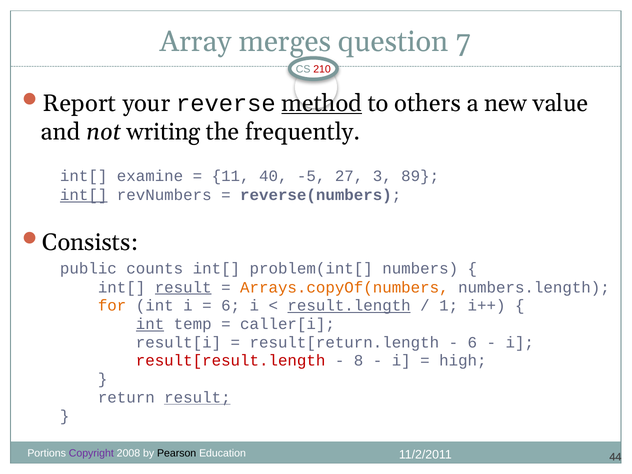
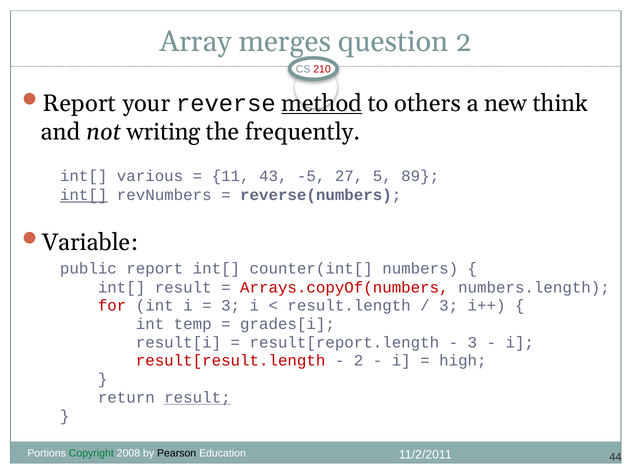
question 7: 7 -> 2
value: value -> think
examine: examine -> various
40: 40 -> 43
3: 3 -> 5
Consists: Consists -> Variable
public counts: counts -> report
problem(int[: problem(int[ -> counter(int[
result at (183, 287) underline: present -> none
Arrays.copyOf(numbers colour: orange -> red
for colour: orange -> red
6 at (231, 306): 6 -> 3
result.length underline: present -> none
1 at (449, 306): 1 -> 3
int at (150, 324) underline: present -> none
caller[i: caller[i -> grades[i
result[return.length: result[return.length -> result[report.length
6 at (472, 342): 6 -> 3
8 at (359, 361): 8 -> 2
Copyright colour: purple -> green
